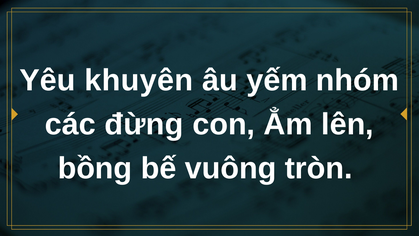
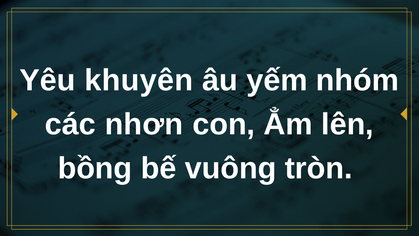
đừng: đừng -> nhơn
